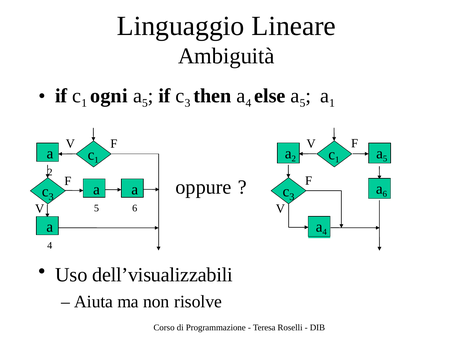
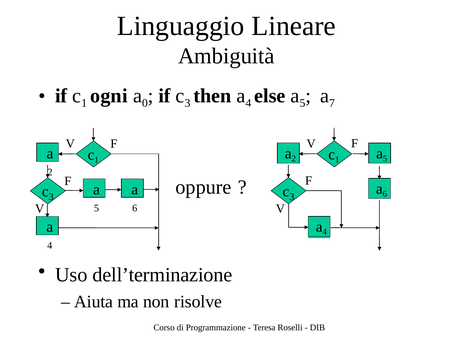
5 at (145, 103): 5 -> 0
a 1: 1 -> 7
dell’visualizzabili: dell’visualizzabili -> dell’terminazione
